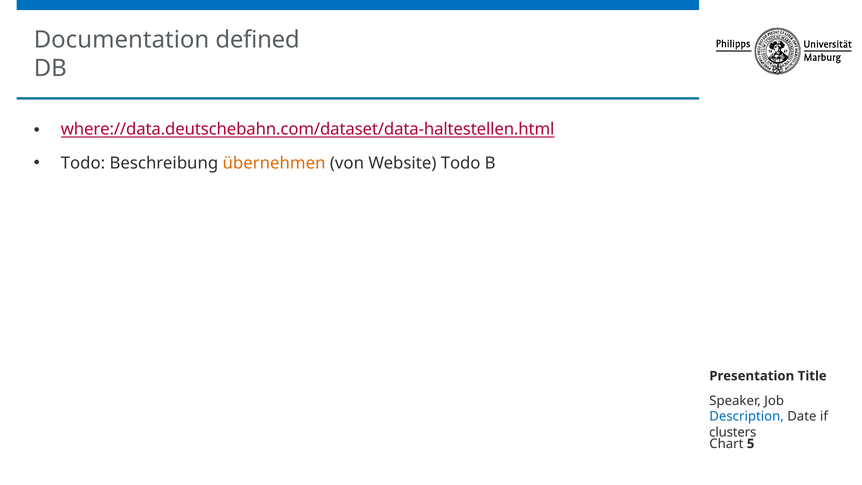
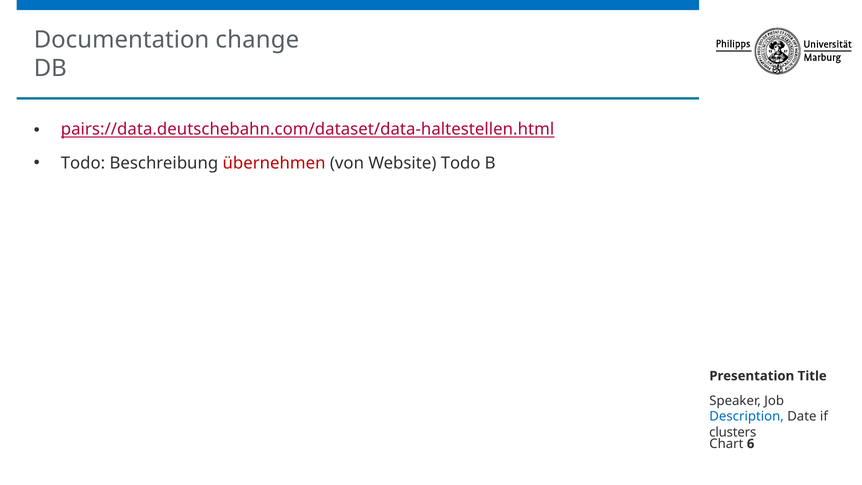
defined: defined -> change
where://data.deutschebahn.com/dataset/data-haltestellen.html: where://data.deutschebahn.com/dataset/data-haltestellen.html -> pairs://data.deutschebahn.com/dataset/data-haltestellen.html
übernehmen colour: orange -> red
5: 5 -> 6
